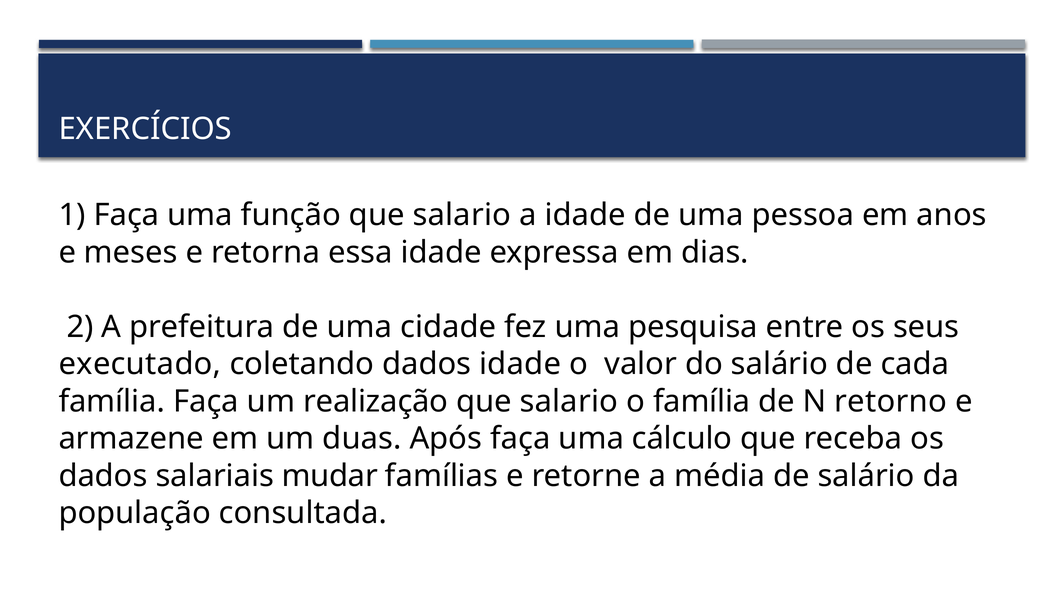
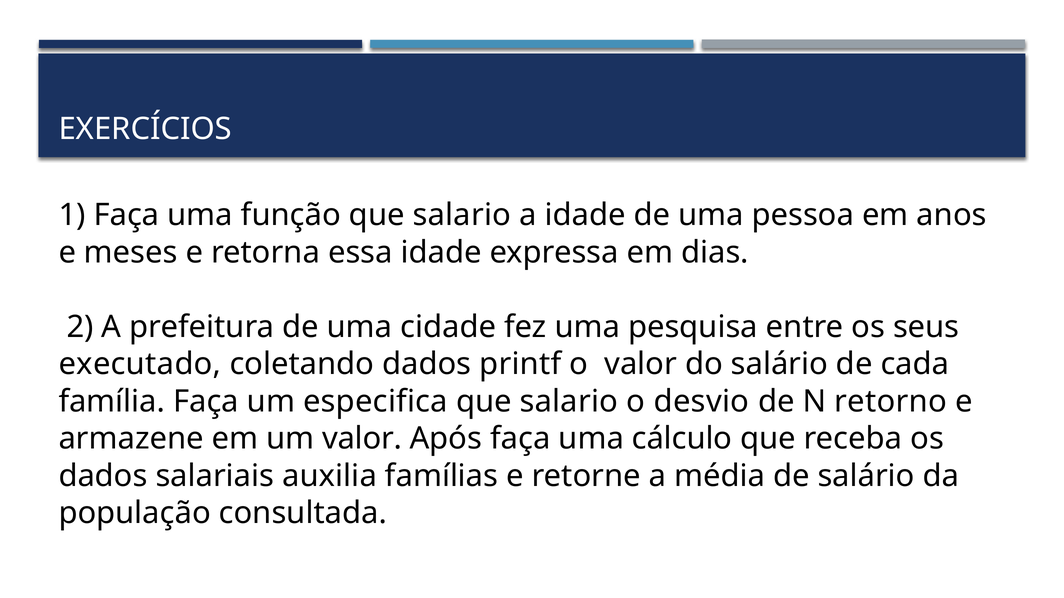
dados idade: idade -> printf
realização: realização -> especifica
o família: família -> desvio
um duas: duas -> valor
mudar: mudar -> auxilia
